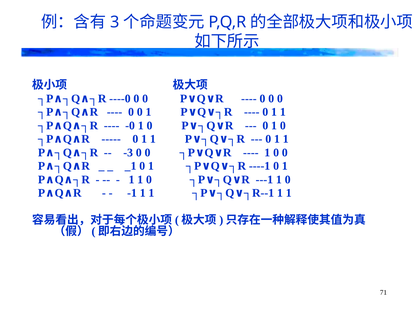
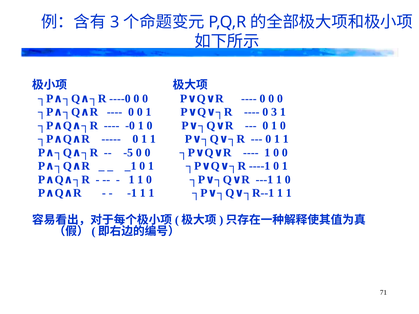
1 at (274, 112): 1 -> 3
-3: -3 -> -5
